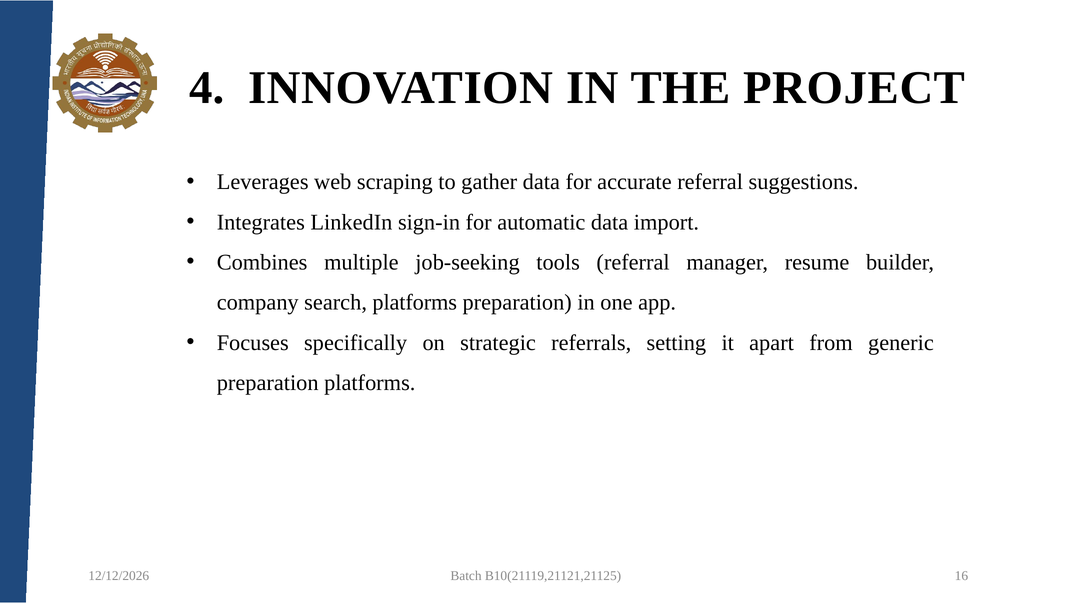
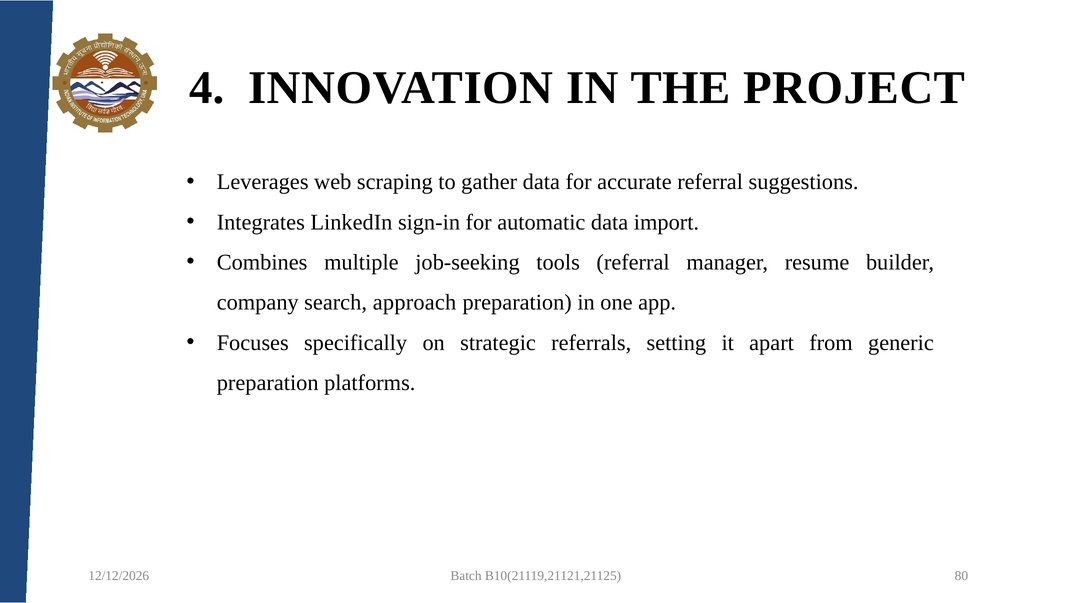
search platforms: platforms -> approach
16: 16 -> 80
